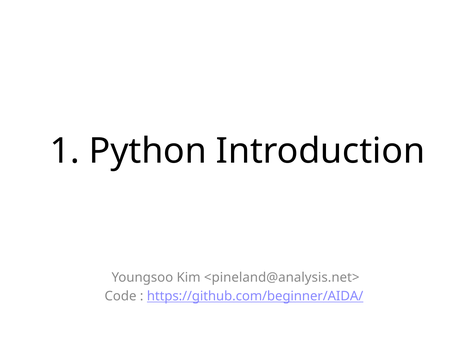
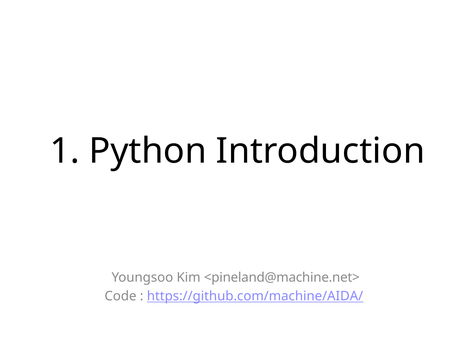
<pineland@analysis.net>: <pineland@analysis.net> -> <pineland@machine.net>
https://github.com/beginner/AIDA/: https://github.com/beginner/AIDA/ -> https://github.com/machine/AIDA/
